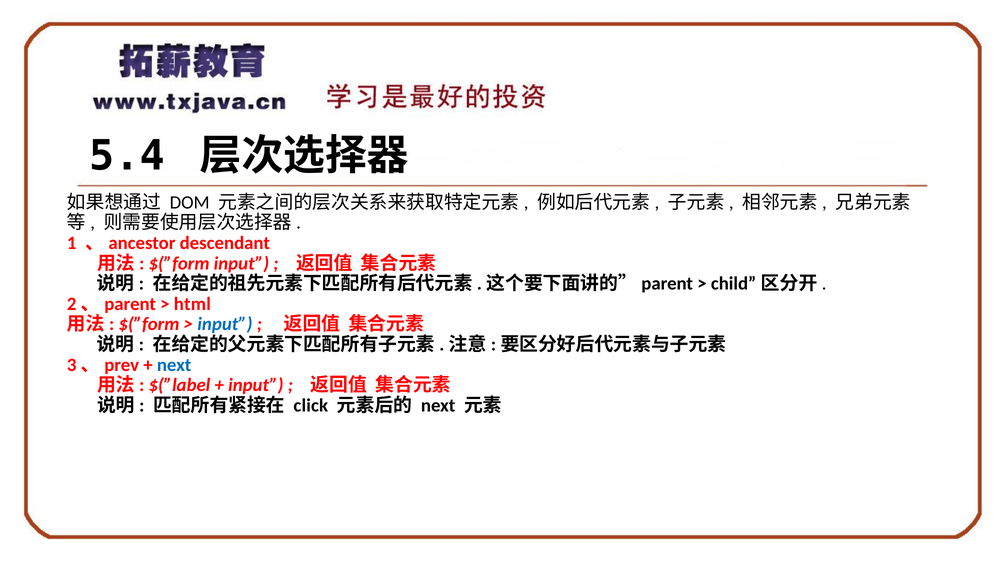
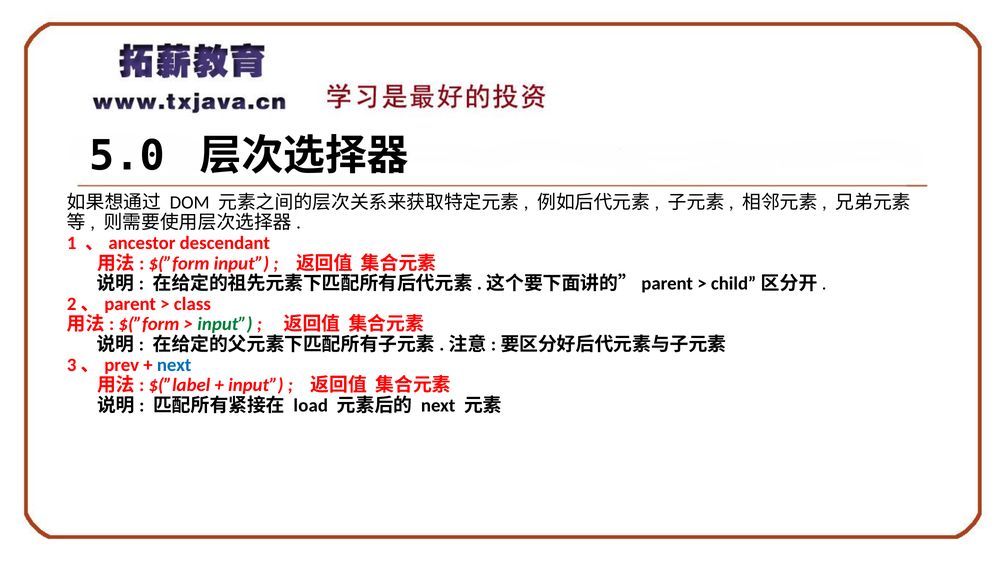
5.4: 5.4 -> 5.0
html: html -> class
input at (225, 324) colour: blue -> green
click: click -> load
